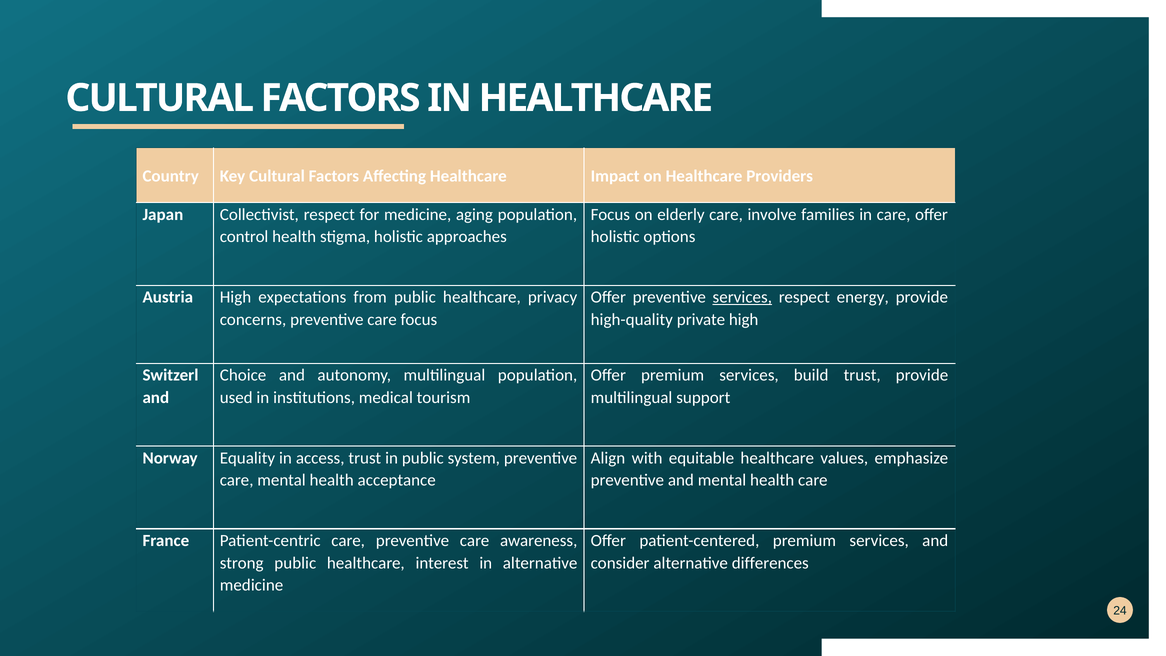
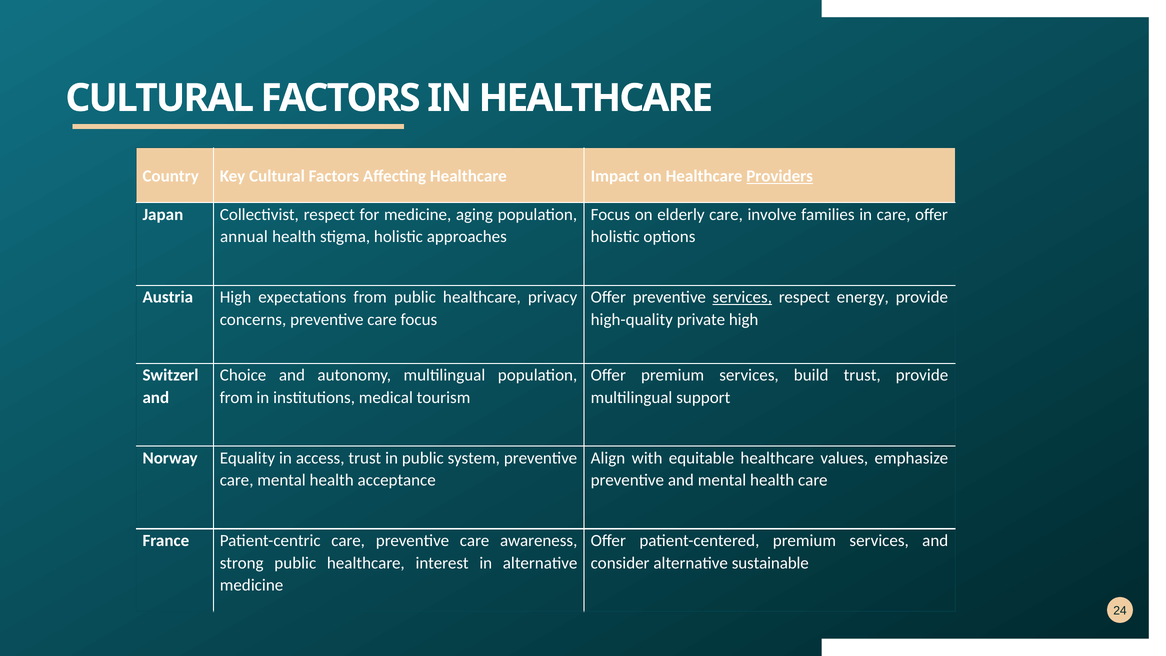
Providers underline: none -> present
control: control -> annual
used at (236, 397): used -> from
differences: differences -> sustainable
